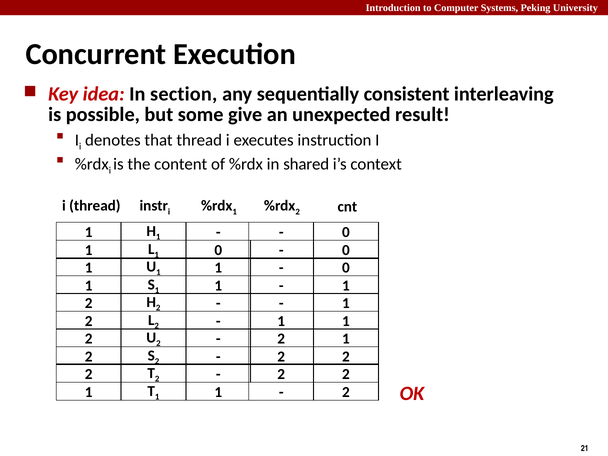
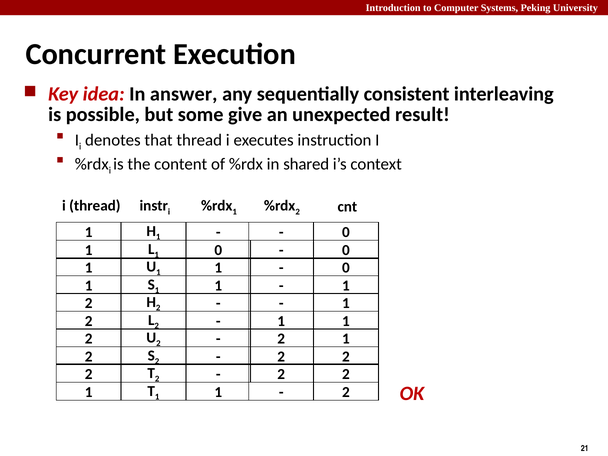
section: section -> answer
